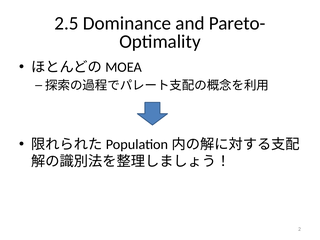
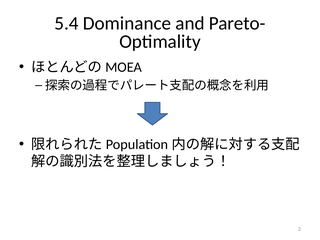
2.5: 2.5 -> 5.4
